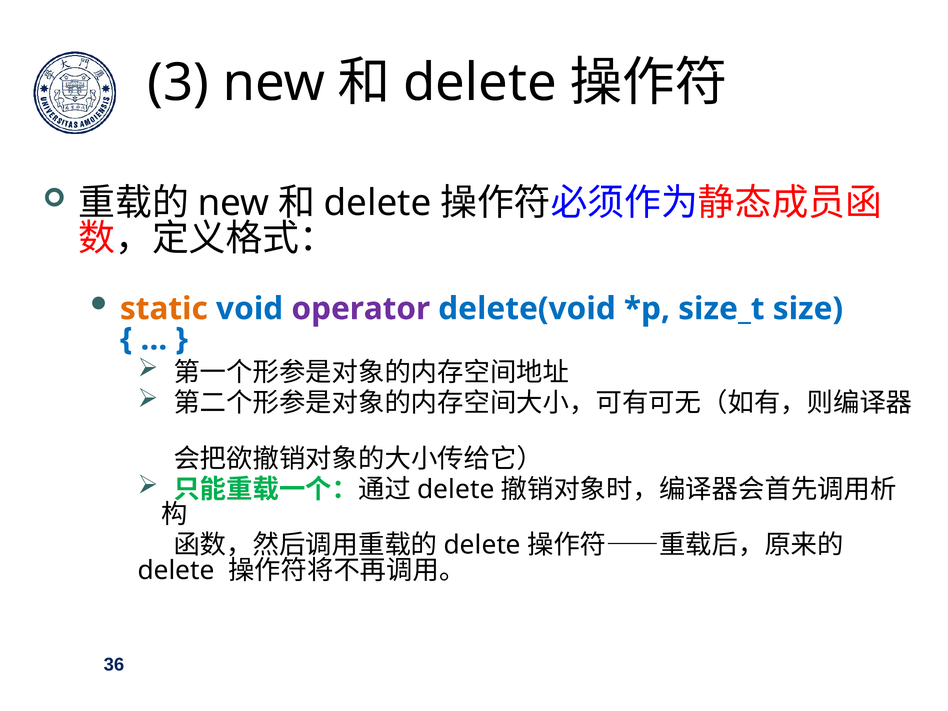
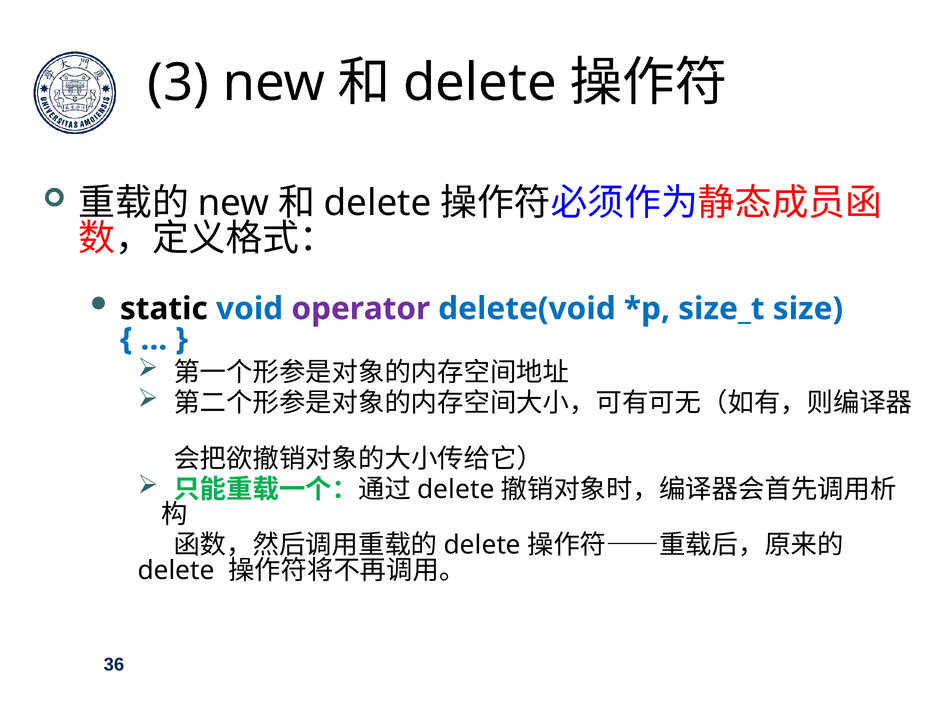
static colour: orange -> black
